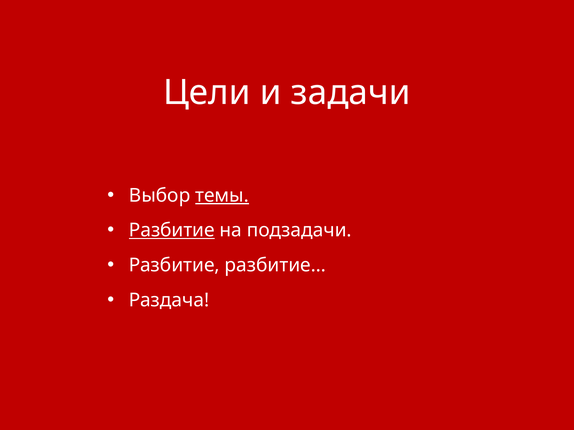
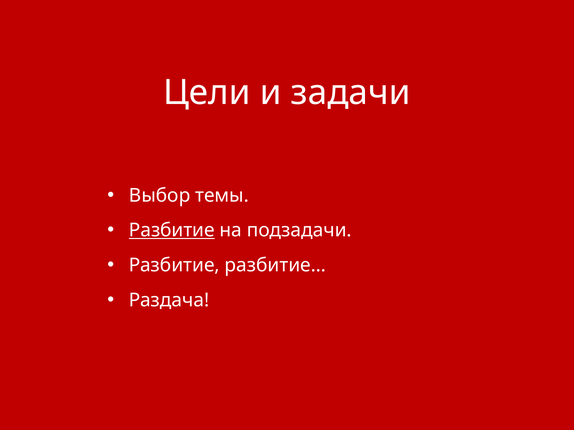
темы underline: present -> none
